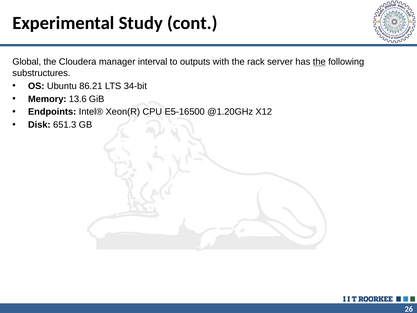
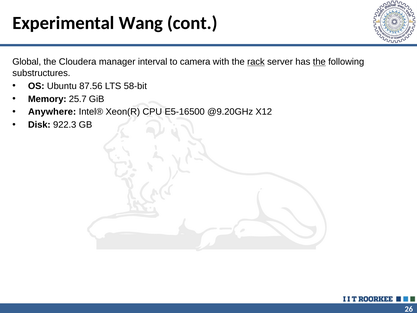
Study: Study -> Wang
outputs: outputs -> camera
rack underline: none -> present
86.21: 86.21 -> 87.56
34-bit: 34-bit -> 58-bit
13.6: 13.6 -> 25.7
Endpoints: Endpoints -> Anywhere
@1.20GHz: @1.20GHz -> @9.20GHz
651.3: 651.3 -> 922.3
